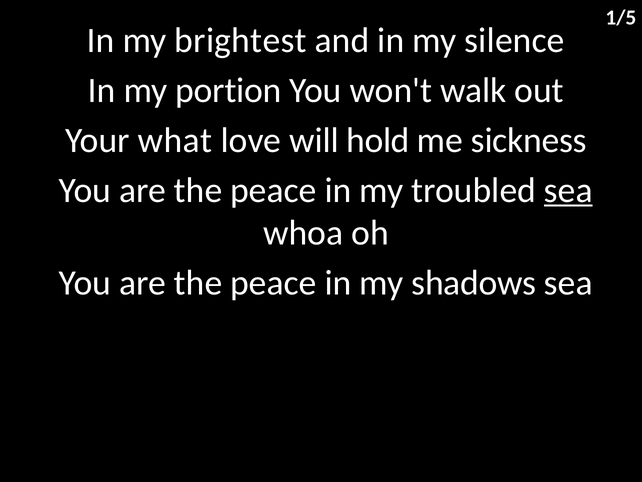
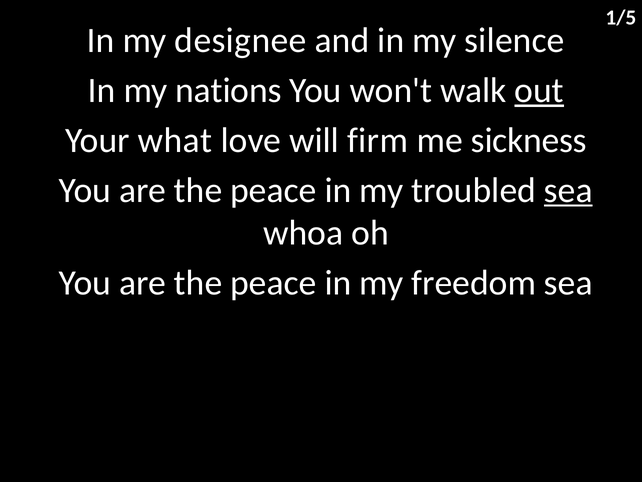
brightest: brightest -> designee
portion: portion -> nations
out underline: none -> present
hold: hold -> firm
shadows: shadows -> freedom
